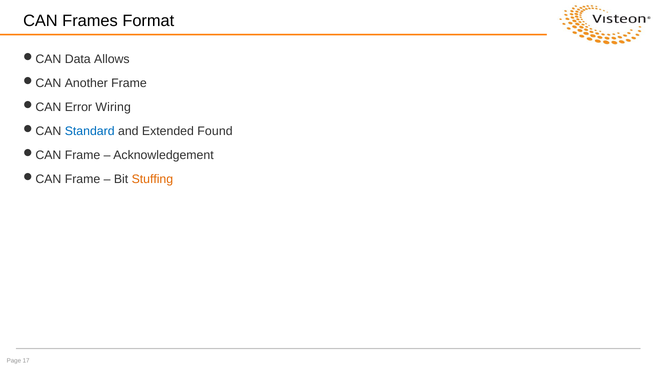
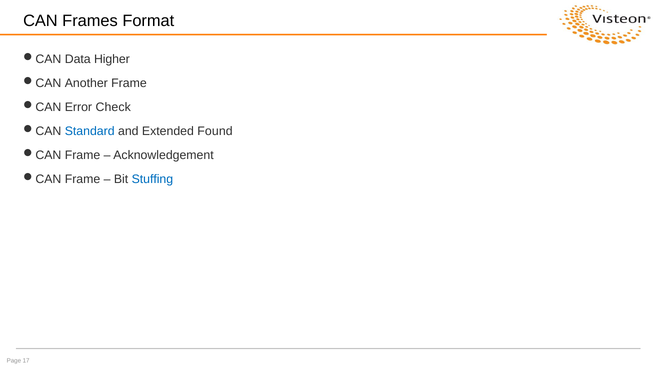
Allows: Allows -> Higher
Wiring: Wiring -> Check
Stuffing colour: orange -> blue
